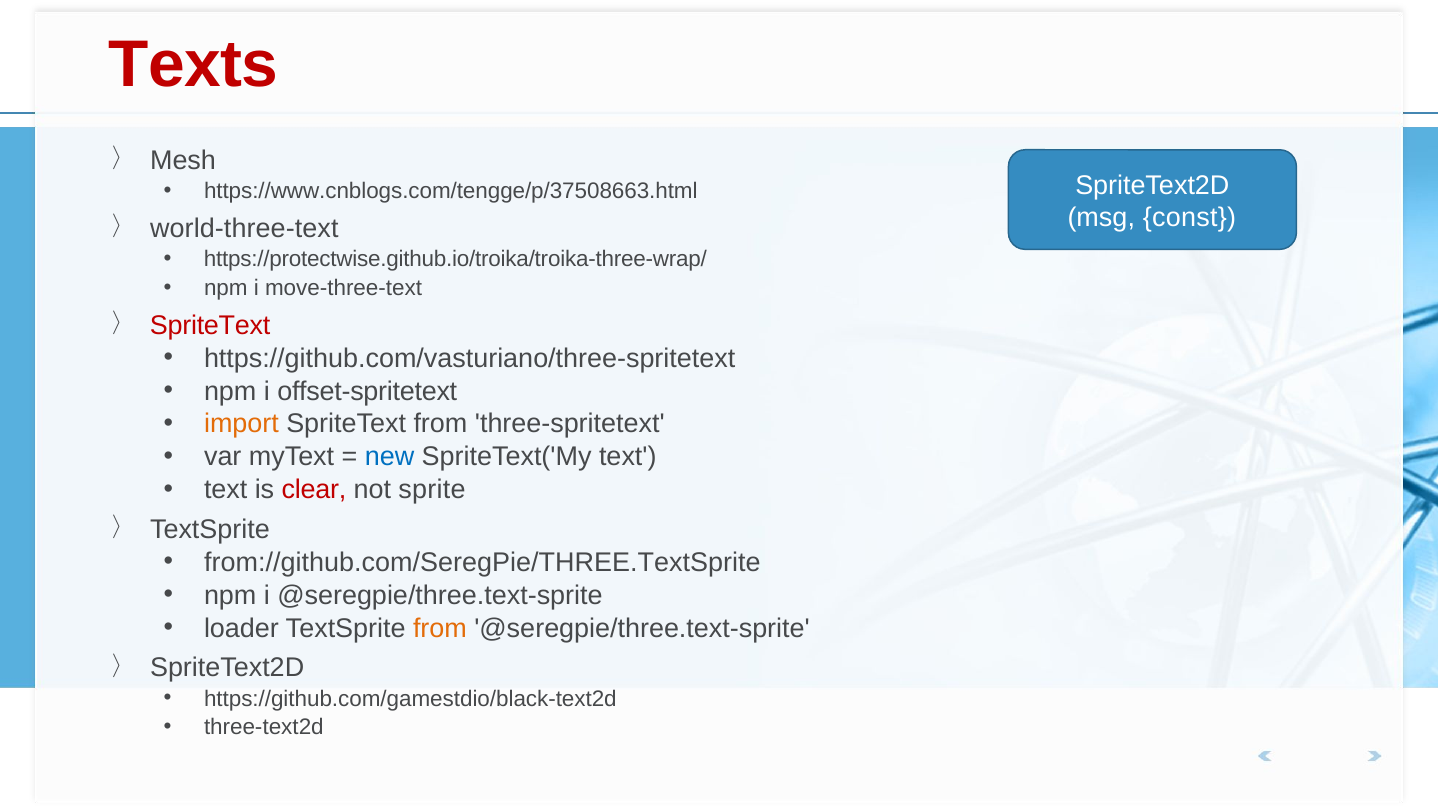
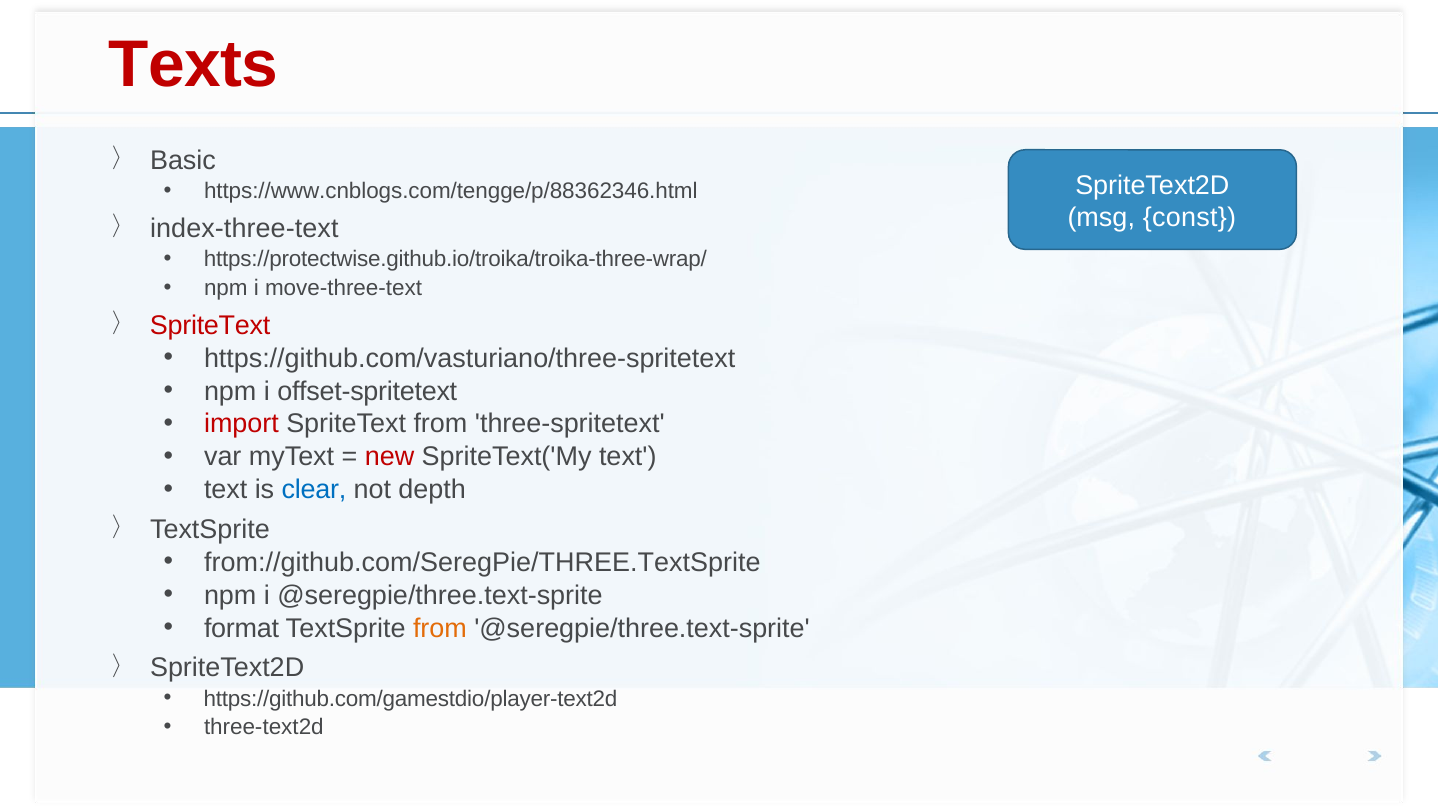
Mesh: Mesh -> Basic
https://www.cnblogs.com/tengge/p/37508663.html: https://www.cnblogs.com/tengge/p/37508663.html -> https://www.cnblogs.com/tengge/p/88362346.html
world-three-text: world-three-text -> index-three-text
import colour: orange -> red
new colour: blue -> red
clear colour: red -> blue
sprite: sprite -> depth
loader: loader -> format
https://github.com/gamestdio/black-text2d: https://github.com/gamestdio/black-text2d -> https://github.com/gamestdio/player-text2d
